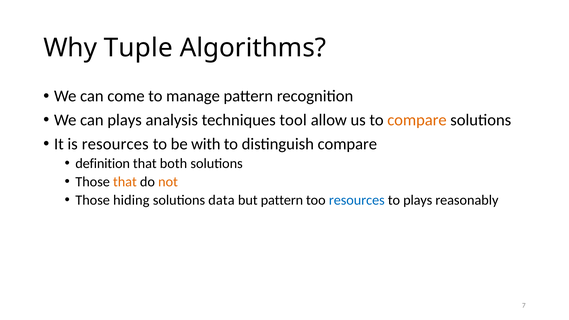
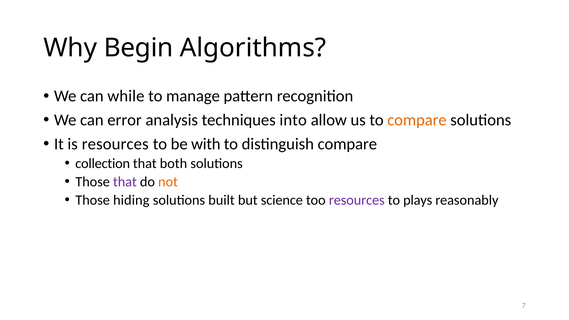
Tuple: Tuple -> Begin
come: come -> while
can plays: plays -> error
tool: tool -> into
definition: definition -> collection
that at (125, 182) colour: orange -> purple
data: data -> built
but pattern: pattern -> science
resources at (357, 200) colour: blue -> purple
